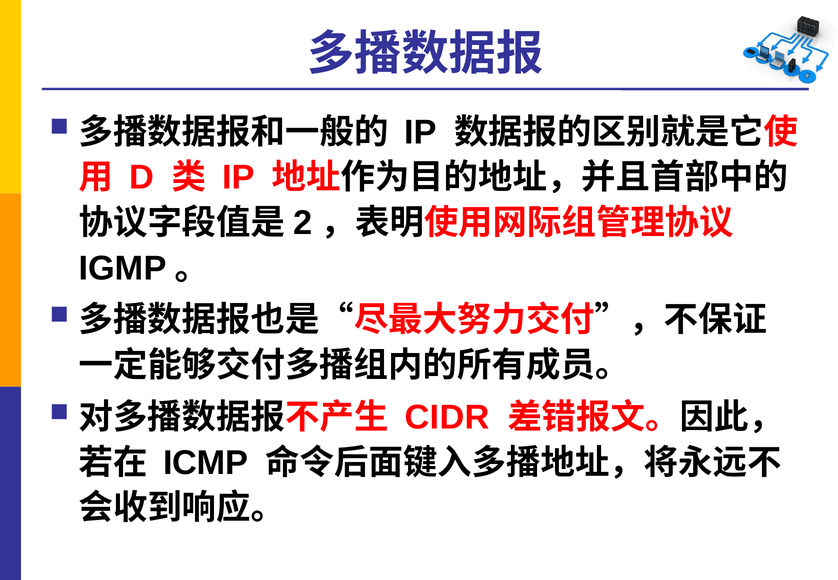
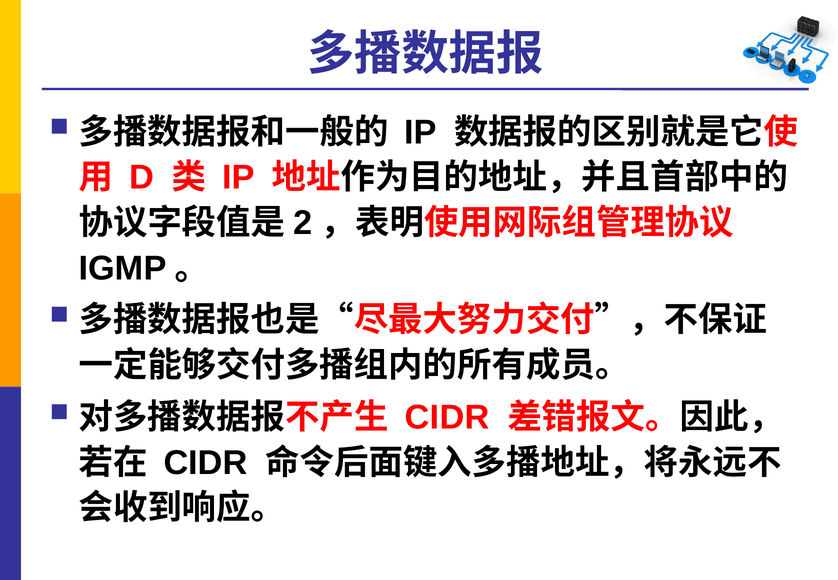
ICMP at (206, 463): ICMP -> CIDR
